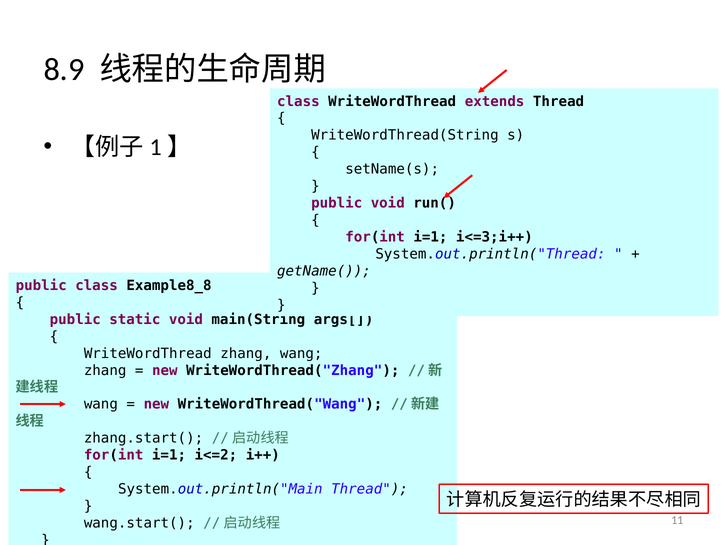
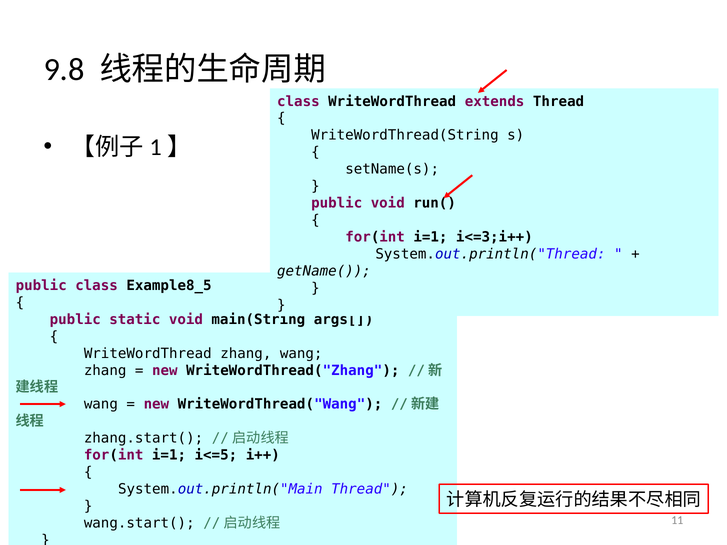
8.9: 8.9 -> 9.8
Example8_8: Example8_8 -> Example8_5
i<=2: i<=2 -> i<=5
